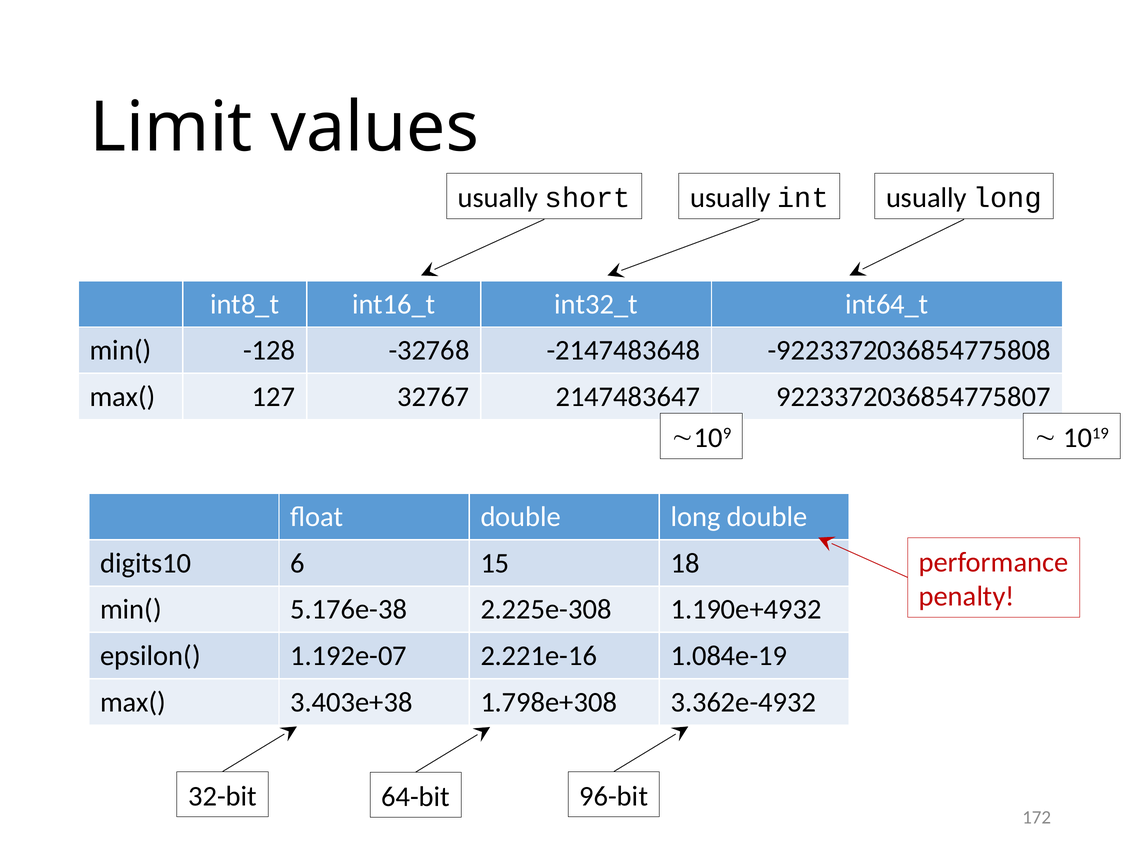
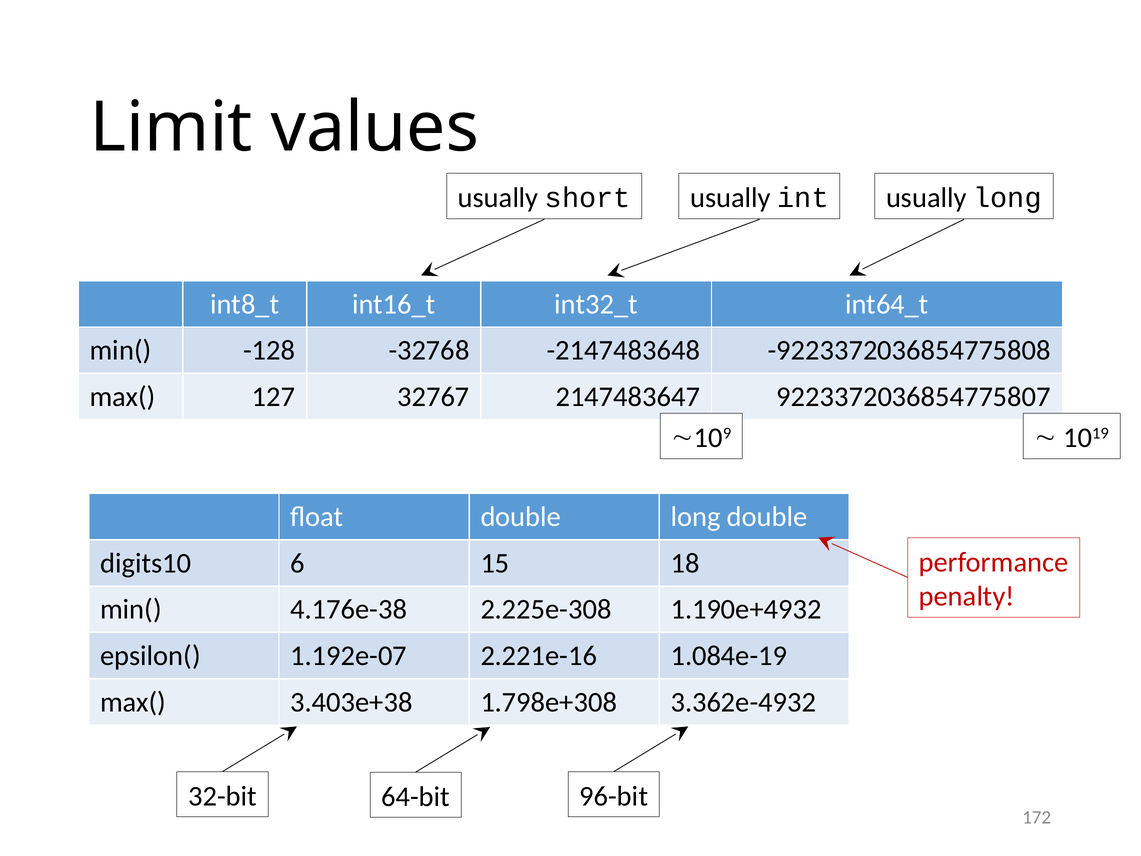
5.176e-38: 5.176e-38 -> 4.176e-38
